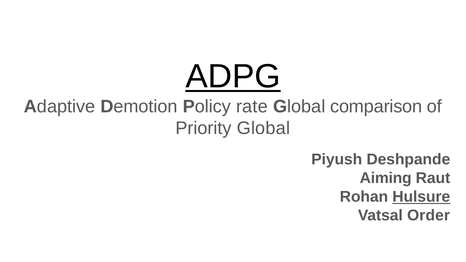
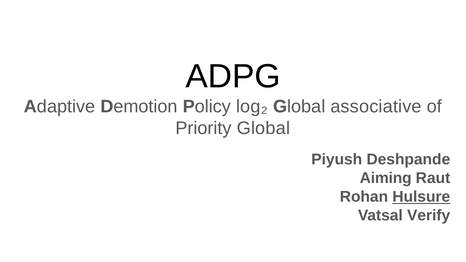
ADPG underline: present -> none
rate: rate -> log₂
comparison: comparison -> associative
Order: Order -> Verify
